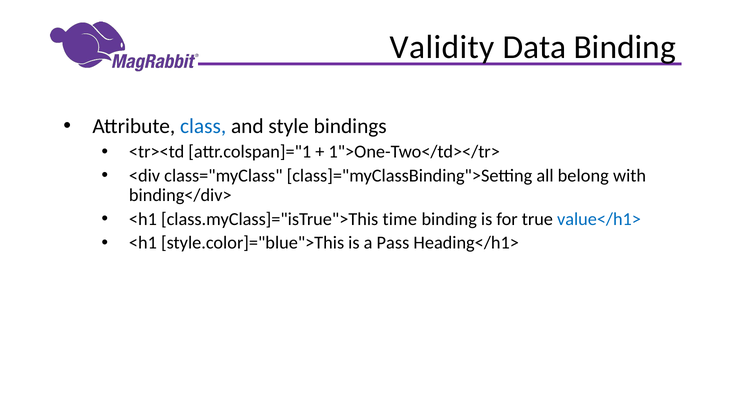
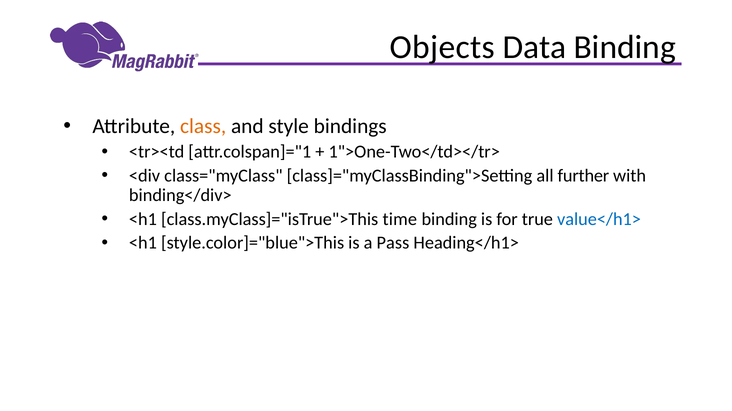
Validity: Validity -> Objects
class colour: blue -> orange
belong: belong -> further
